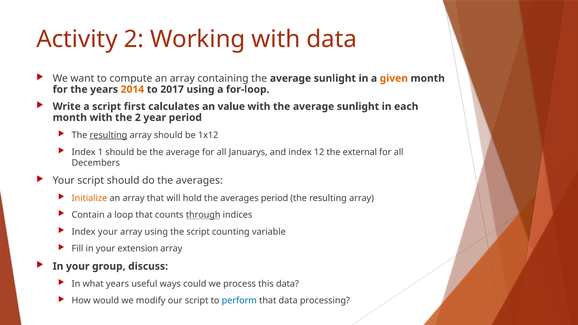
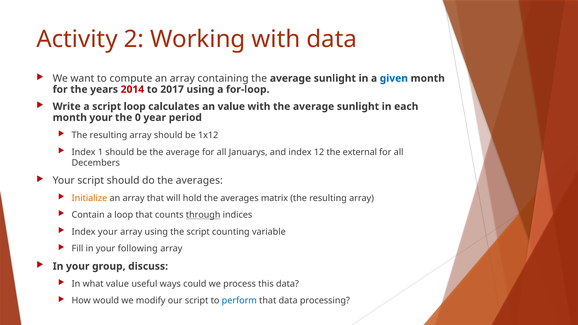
given colour: orange -> blue
2014 colour: orange -> red
script first: first -> loop
month with: with -> your
the 2: 2 -> 0
resulting at (108, 135) underline: present -> none
averages period: period -> matrix
extension: extension -> following
what years: years -> value
